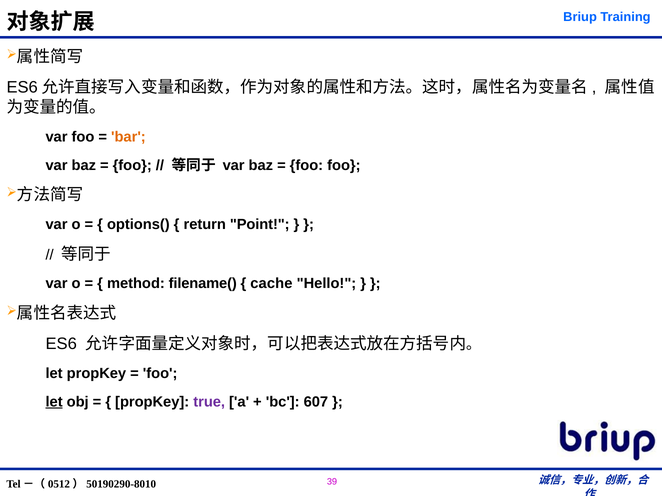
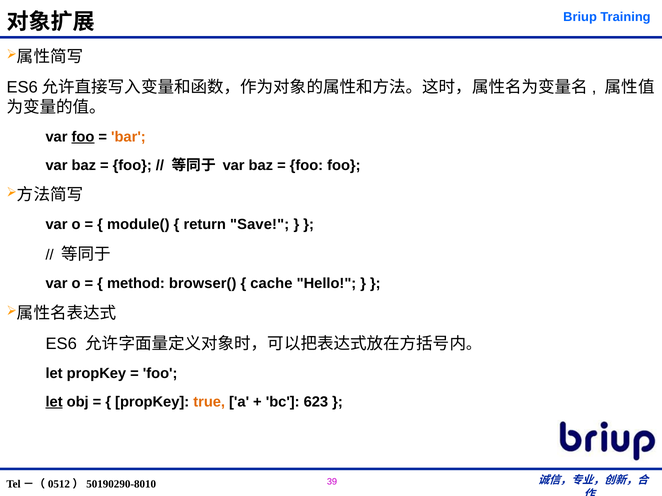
foo at (83, 137) underline: none -> present
options(: options( -> module(
Point: Point -> Save
filename(: filename( -> browser(
true colour: purple -> orange
607: 607 -> 623
